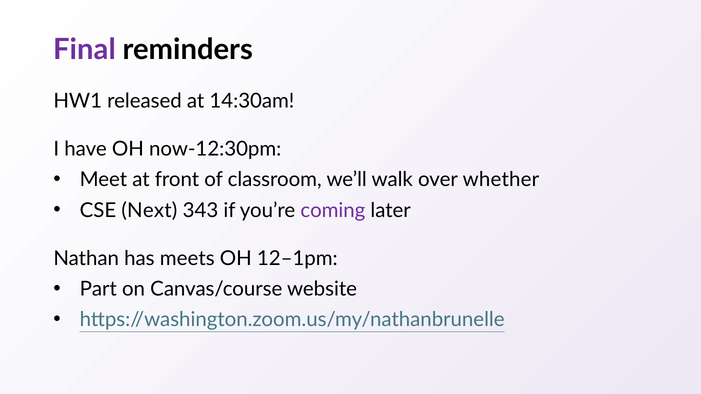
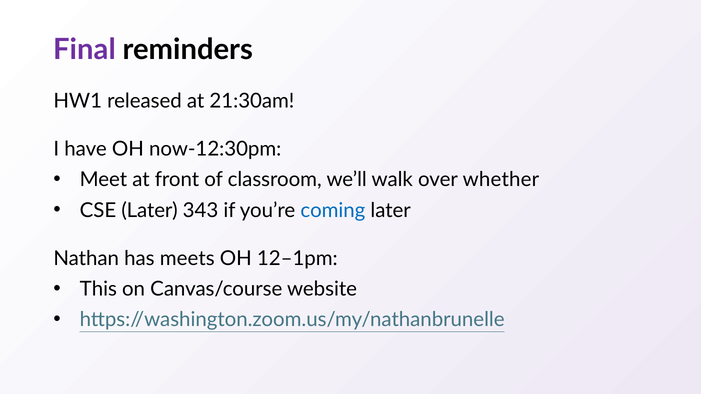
14:30am: 14:30am -> 21:30am
CSE Next: Next -> Later
coming colour: purple -> blue
Part: Part -> This
